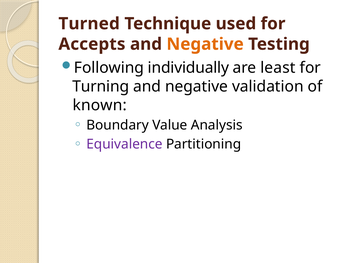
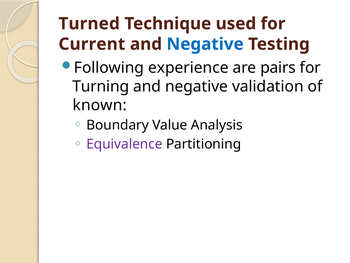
Accepts: Accepts -> Current
Negative at (205, 44) colour: orange -> blue
individually: individually -> experience
least: least -> pairs
